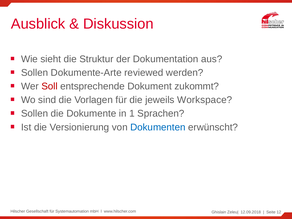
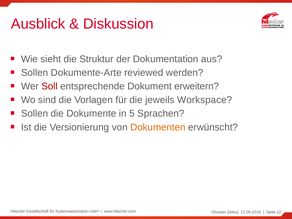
zukommt: zukommt -> erweitern
1: 1 -> 5
Dokumenten colour: blue -> orange
